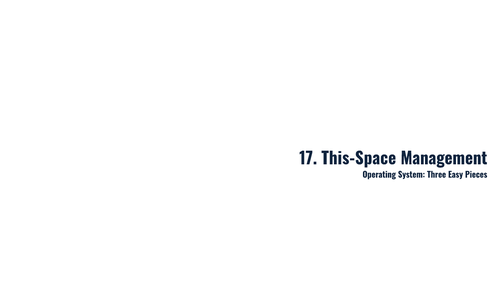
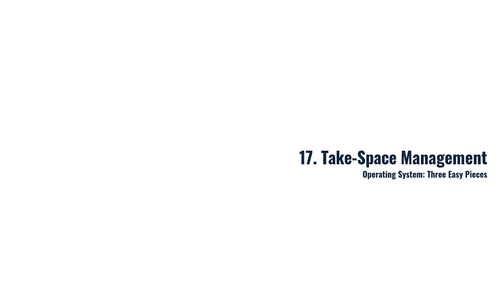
This-Space: This-Space -> Take-Space
